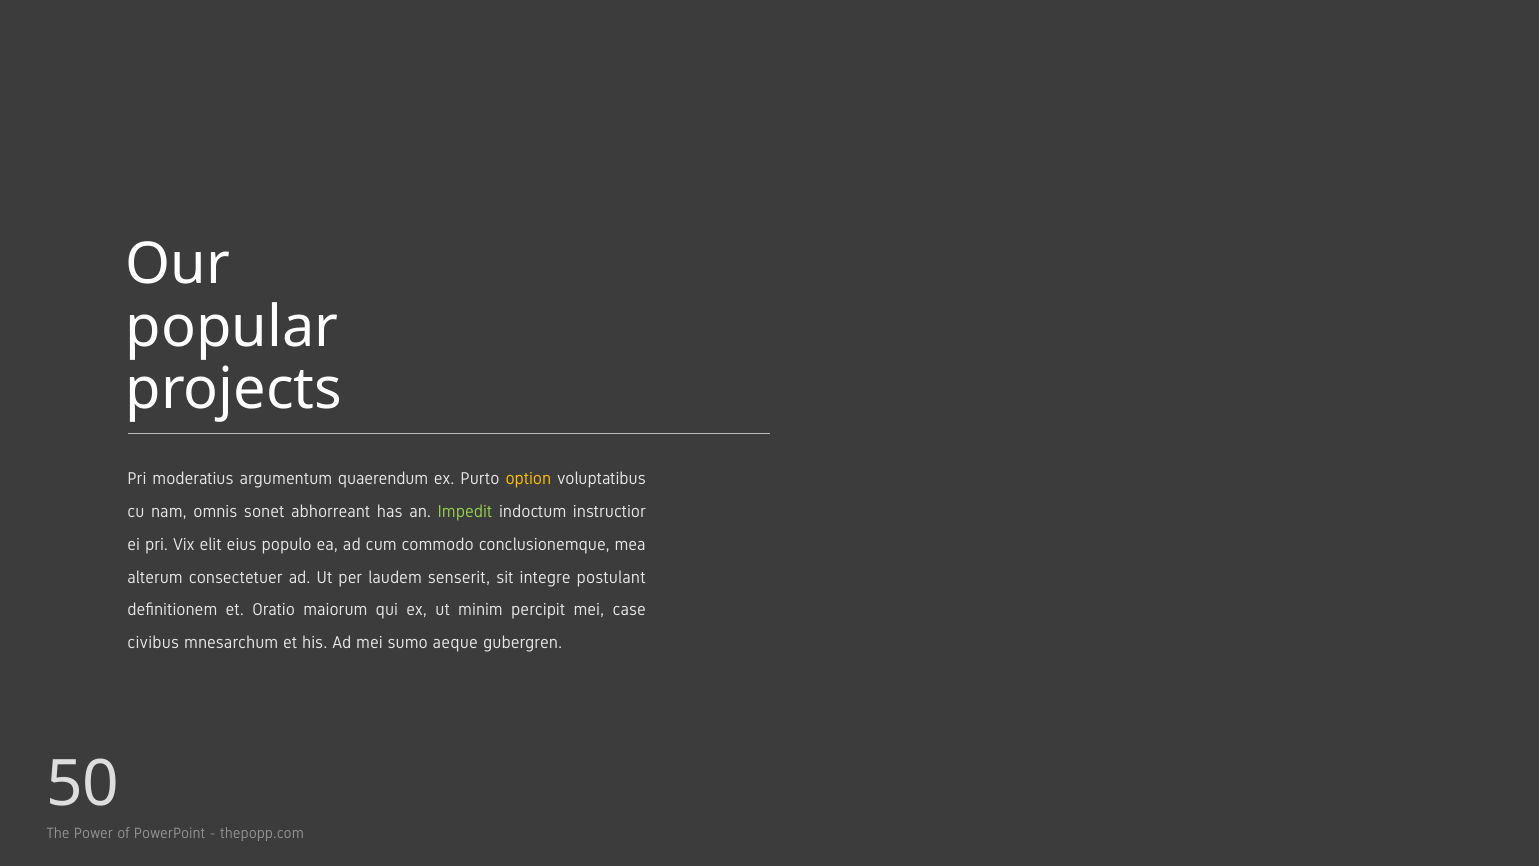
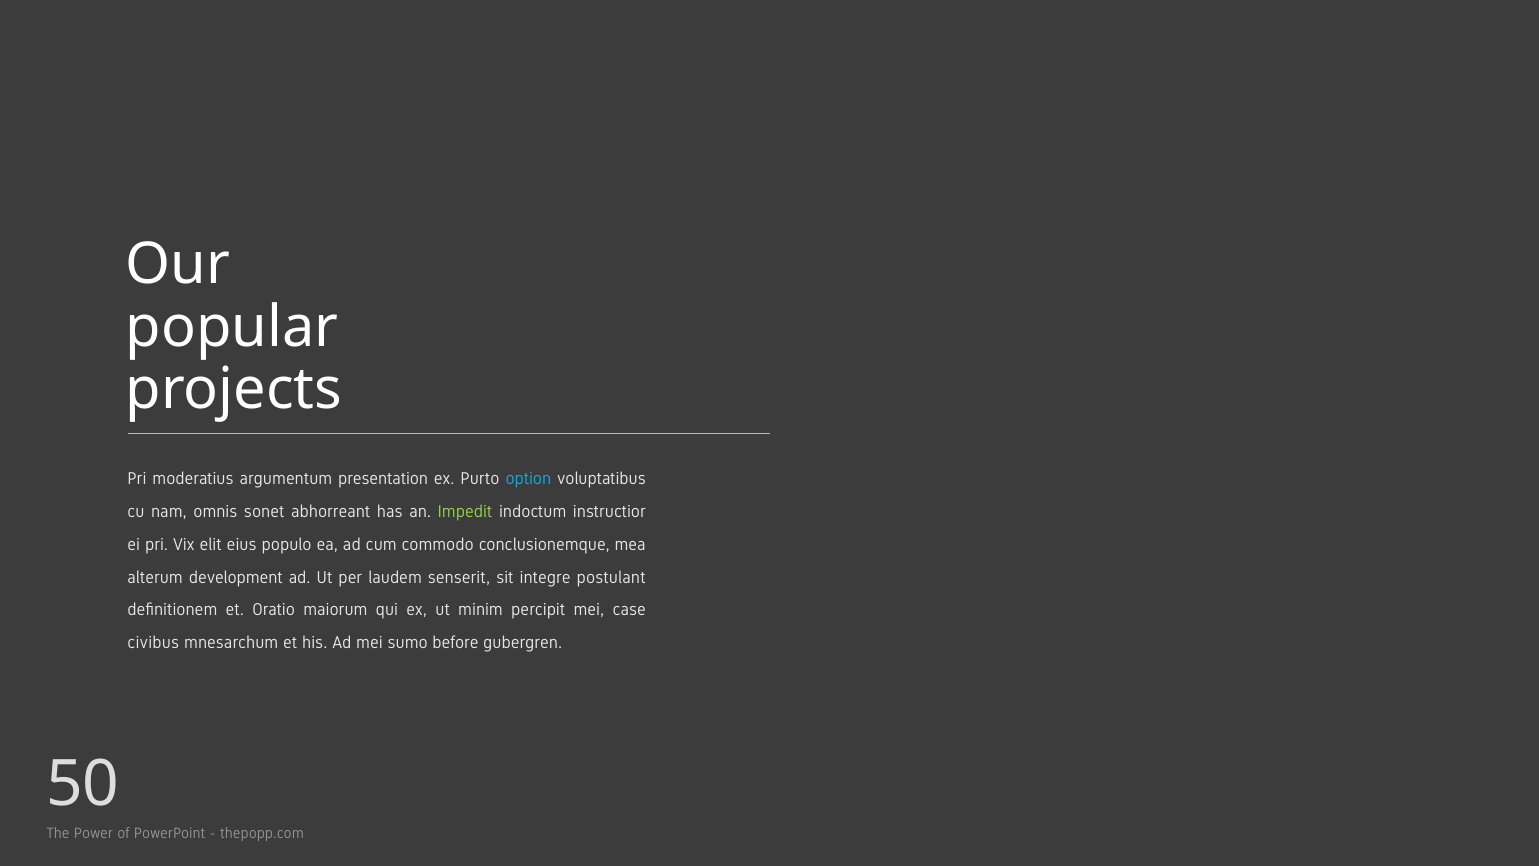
quaerendum: quaerendum -> presentation
option colour: yellow -> light blue
consectetuer: consectetuer -> development
aeque: aeque -> before
